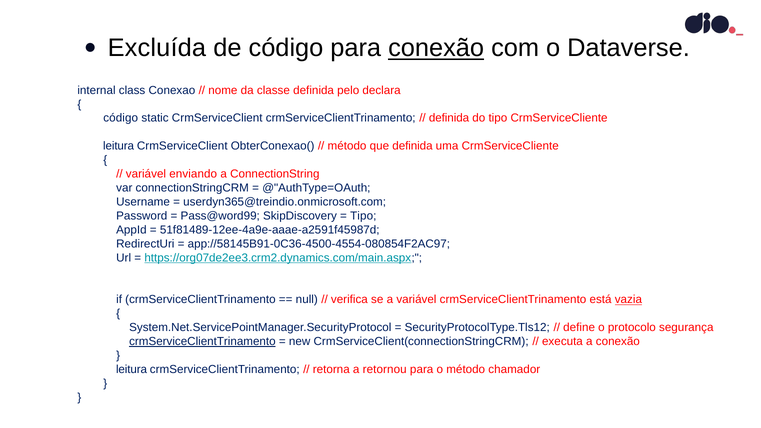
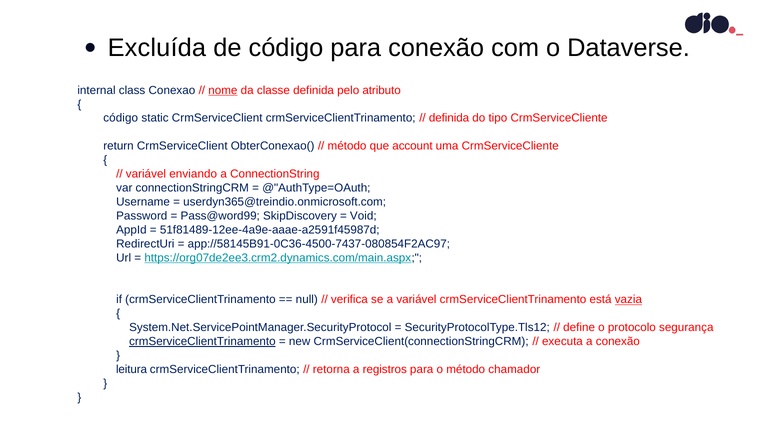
conexão at (436, 48) underline: present -> none
nome underline: none -> present
declara: declara -> atributo
leitura at (119, 146): leitura -> return
que definida: definida -> account
Tipo at (363, 216): Tipo -> Void
app://58145B91-0C36-4500-4554-080854F2AC97: app://58145B91-0C36-4500-4554-080854F2AC97 -> app://58145B91-0C36-4500-7437-080854F2AC97
retornou: retornou -> registros
